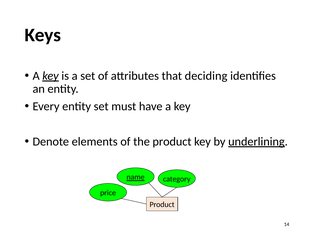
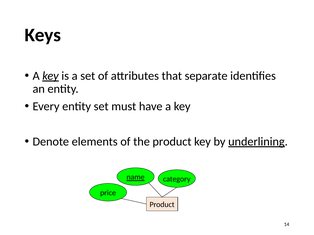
deciding: deciding -> separate
